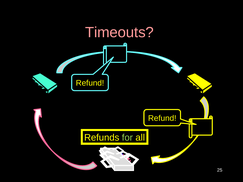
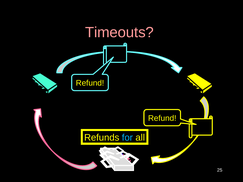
for colour: light green -> light blue
